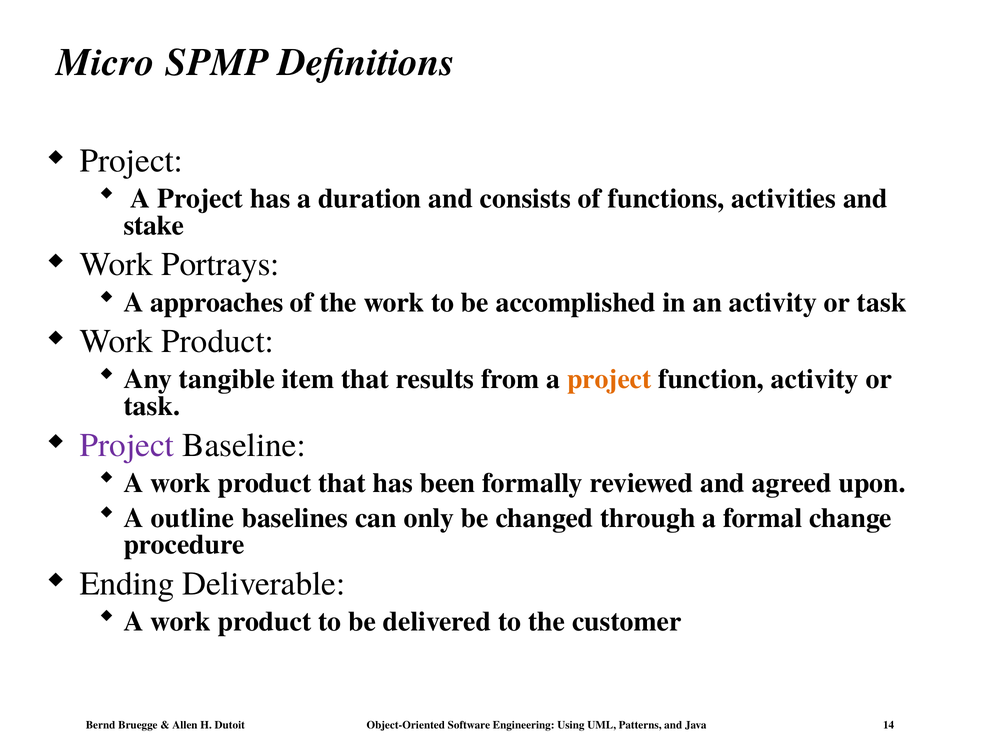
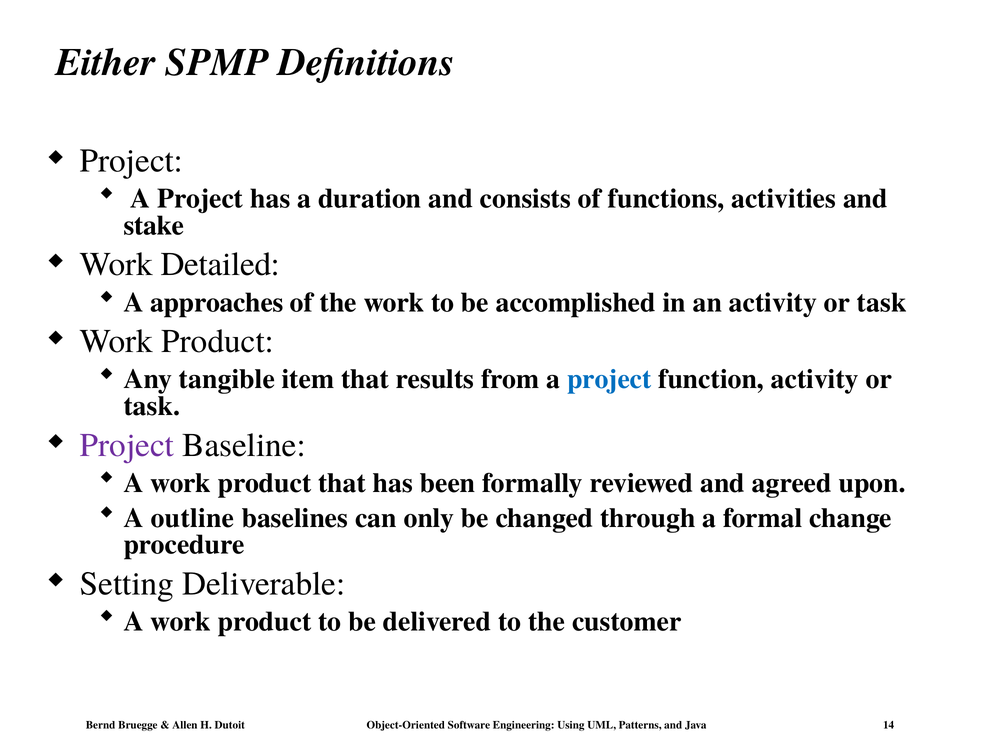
Micro: Micro -> Either
Portrays: Portrays -> Detailed
project at (609, 379) colour: orange -> blue
Ending: Ending -> Setting
